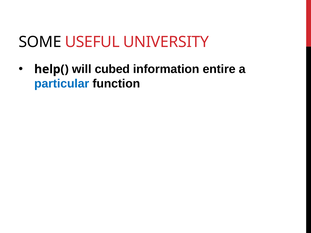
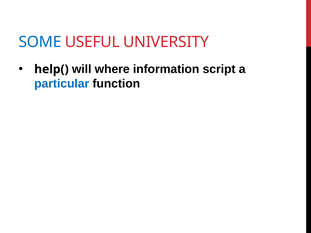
SOME colour: black -> blue
cubed: cubed -> where
entire: entire -> script
